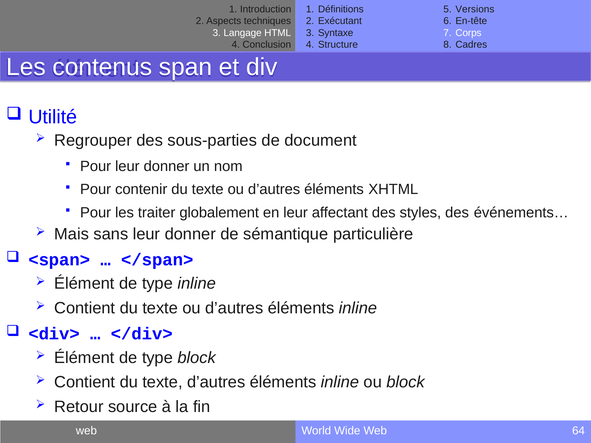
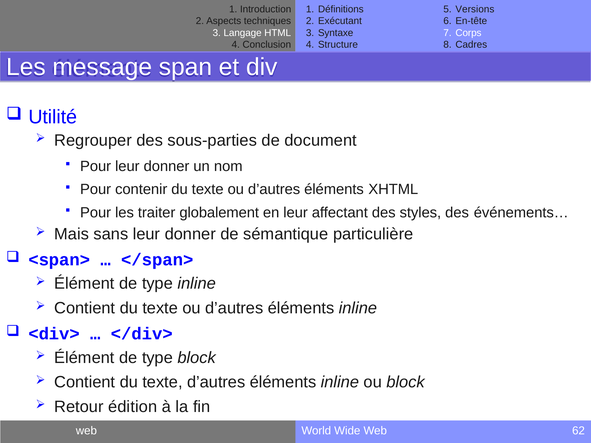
contenus: contenus -> message
source: source -> édition
64: 64 -> 62
